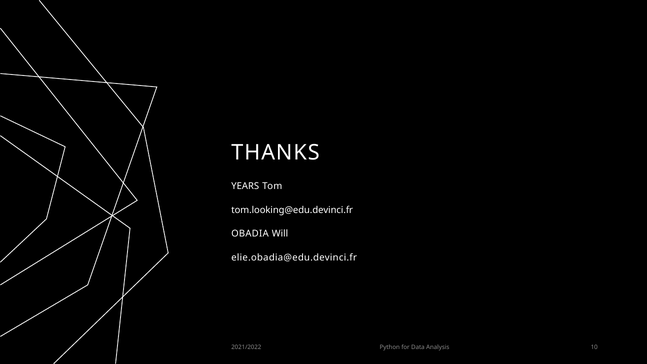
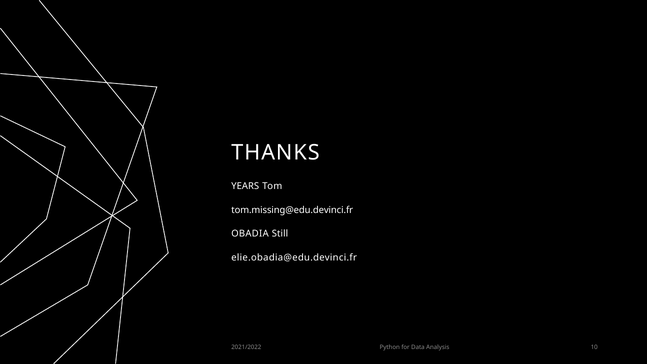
tom.looking@edu.devinci.fr: tom.looking@edu.devinci.fr -> tom.missing@edu.devinci.fr
Will: Will -> Still
